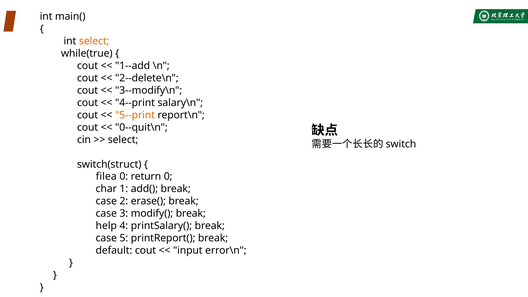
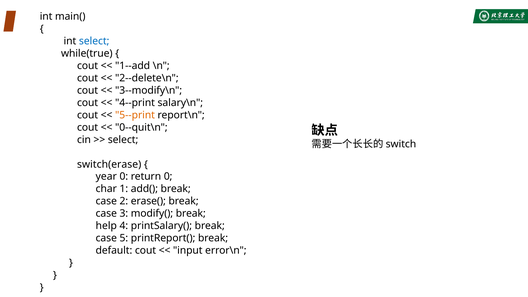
select at (94, 41) colour: orange -> blue
switch(struct: switch(struct -> switch(erase
filea: filea -> year
